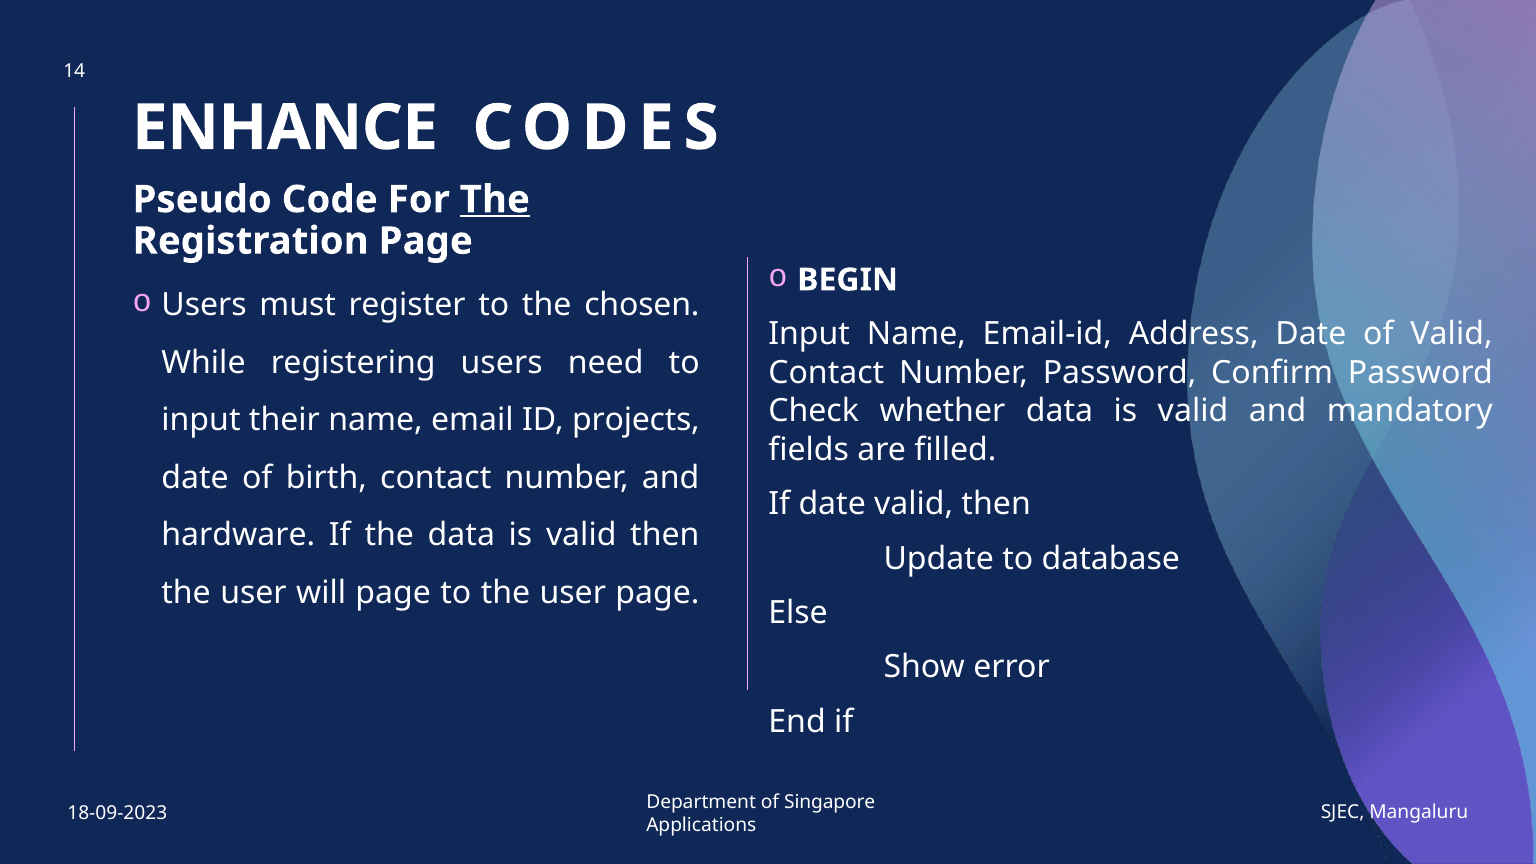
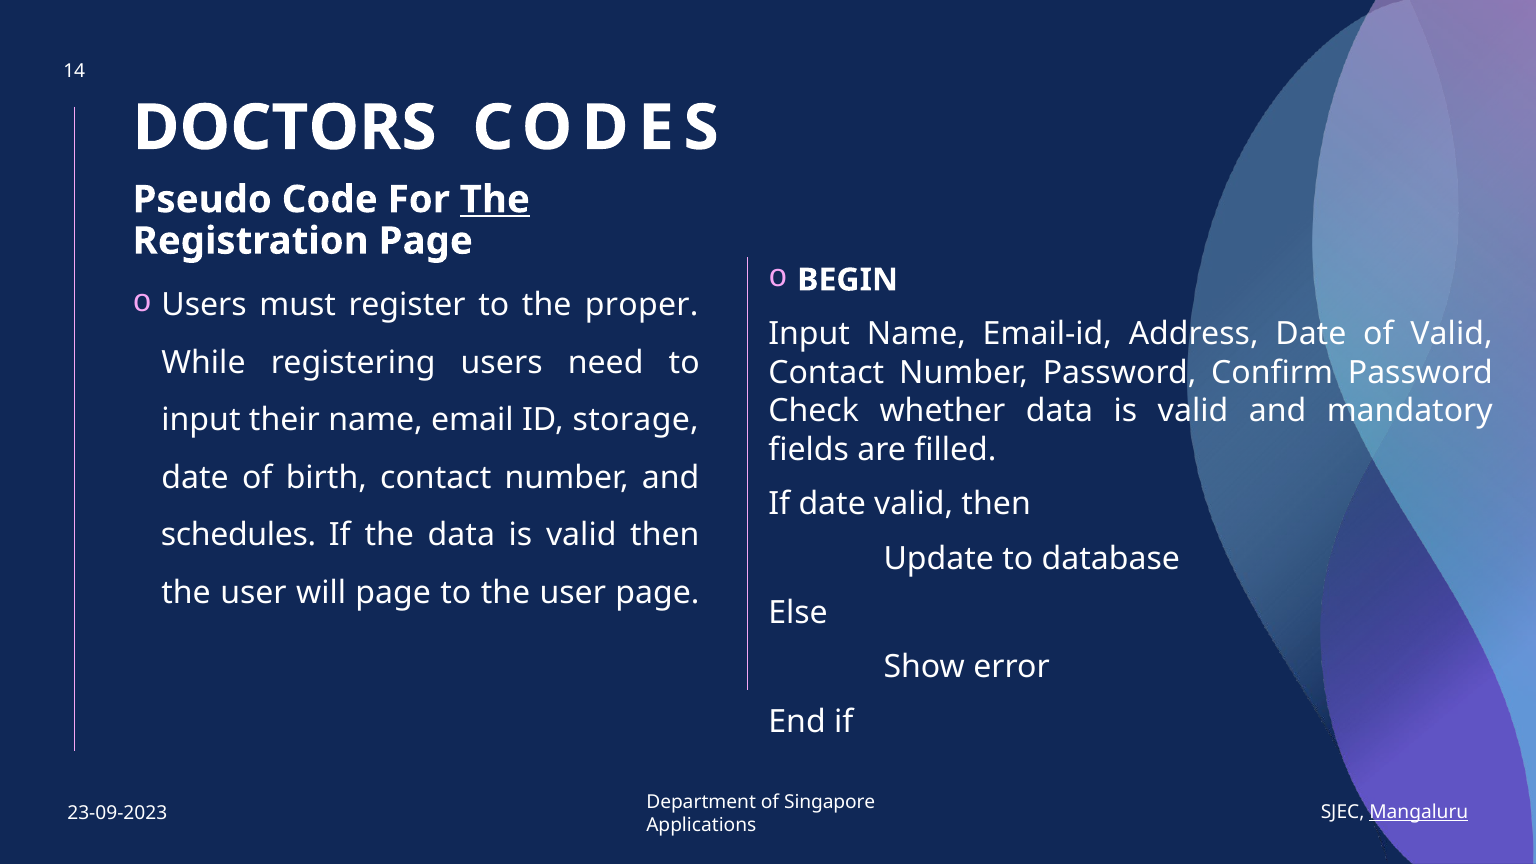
ENHANCE: ENHANCE -> DOCTORS
chosen: chosen -> proper
projects: projects -> storage
hardware: hardware -> schedules
18-09-2023: 18-09-2023 -> 23-09-2023
Mangaluru underline: none -> present
